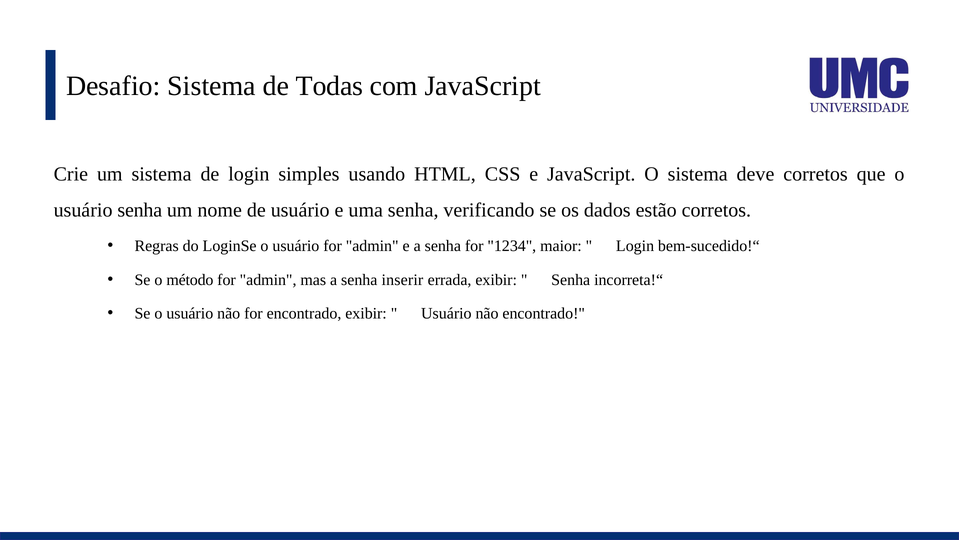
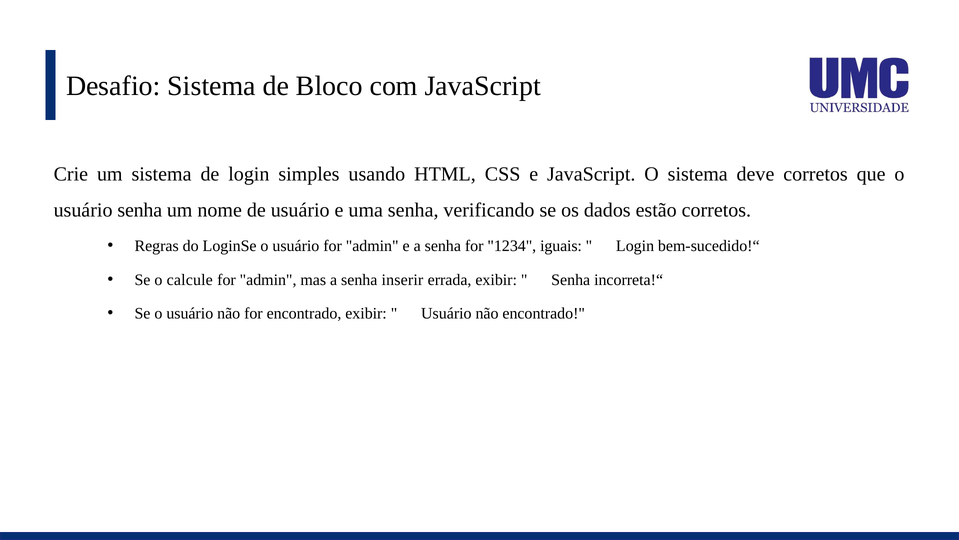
Todas: Todas -> Bloco
maior: maior -> iguais
método: método -> calcule
